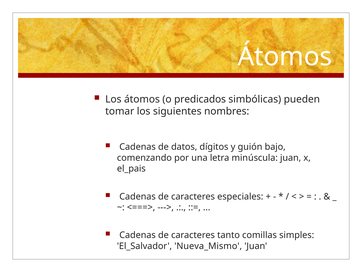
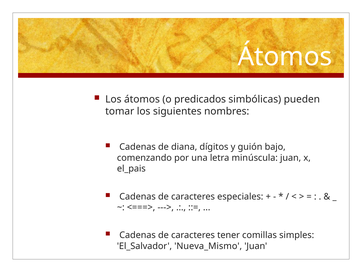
datos: datos -> diana
tanto: tanto -> tener
